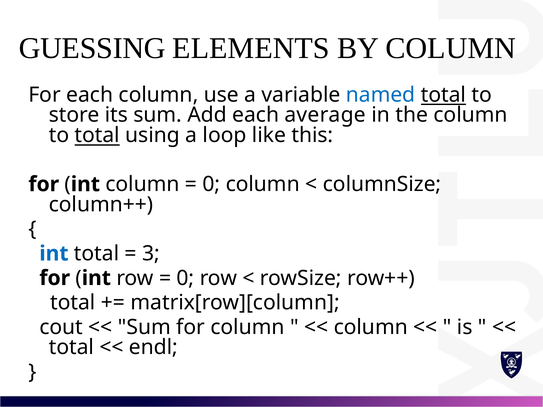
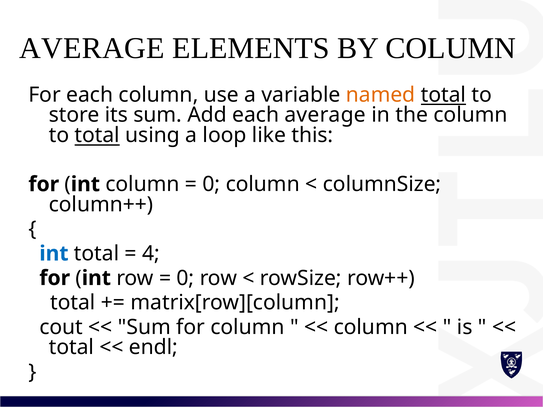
GUESSING at (92, 48): GUESSING -> AVERAGE
named colour: blue -> orange
3: 3 -> 4
